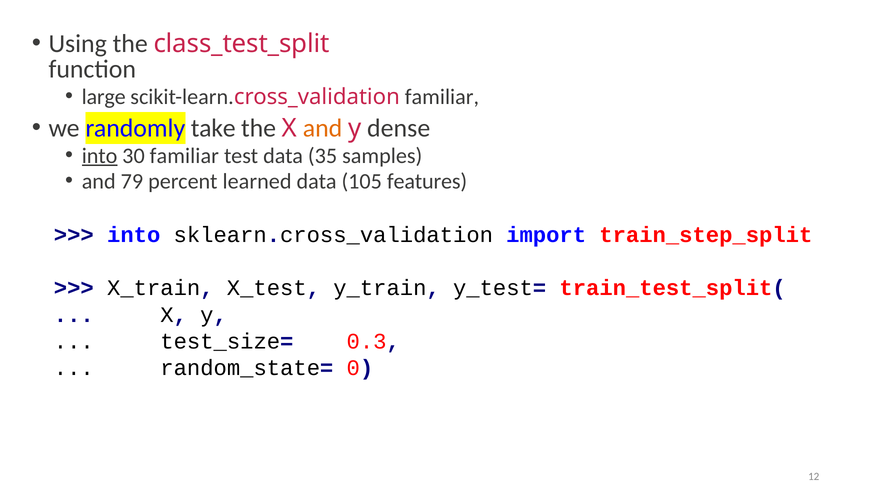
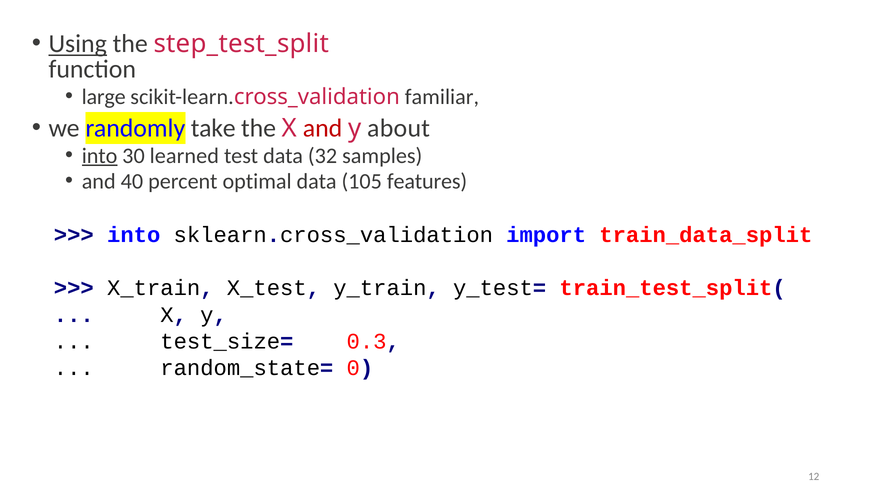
Using underline: none -> present
class_test_split: class_test_split -> step_test_split
and at (323, 128) colour: orange -> red
dense: dense -> about
30 familiar: familiar -> learned
35: 35 -> 32
79: 79 -> 40
learned: learned -> optimal
train_step_split: train_step_split -> train_data_split
